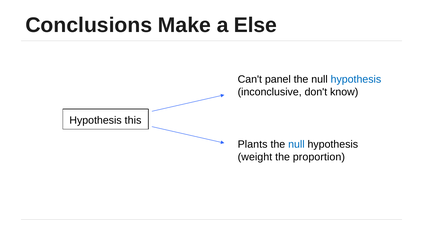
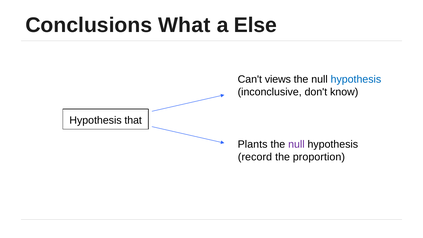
Make: Make -> What
panel: panel -> views
this: this -> that
null at (296, 144) colour: blue -> purple
weight: weight -> record
